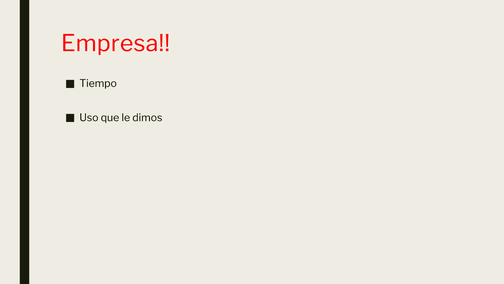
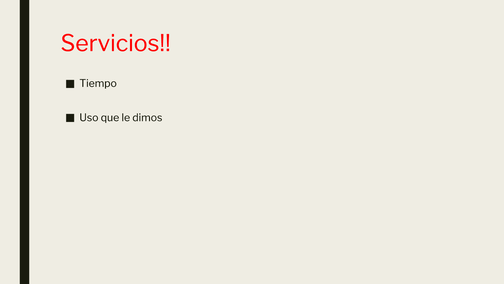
Empresa: Empresa -> Servicios
